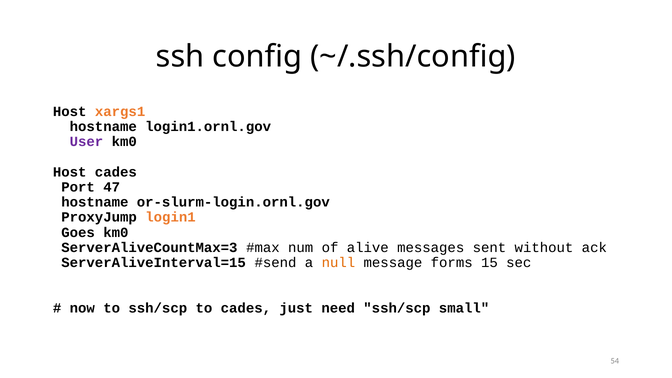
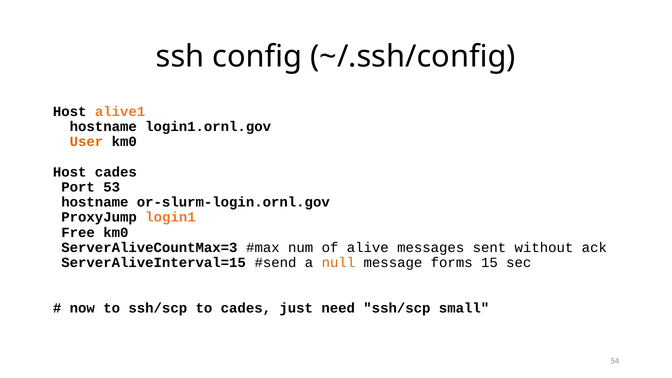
xargs1: xargs1 -> alive1
User colour: purple -> orange
47: 47 -> 53
Goes: Goes -> Free
